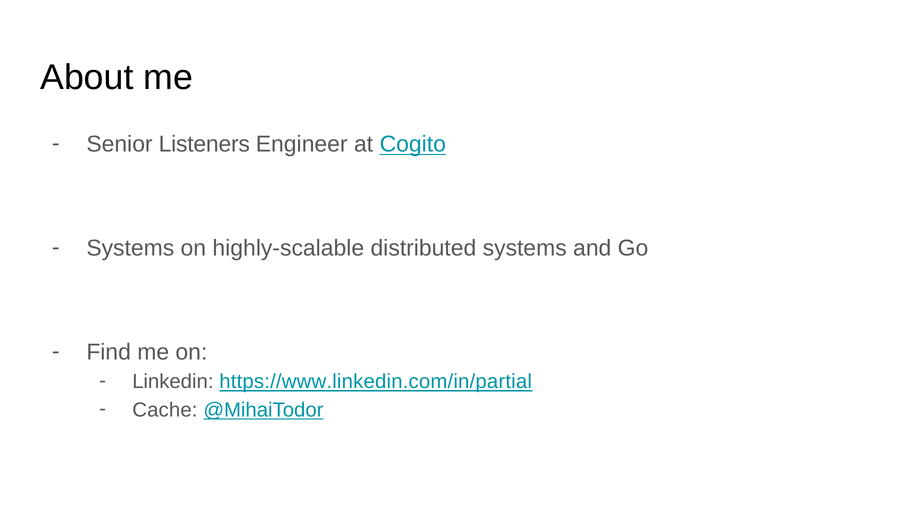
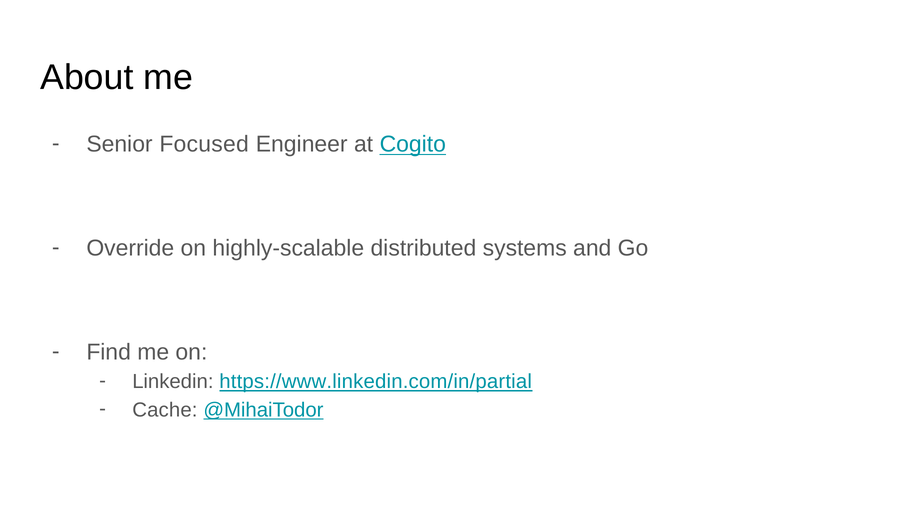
Listeners: Listeners -> Focused
Systems at (130, 248): Systems -> Override
